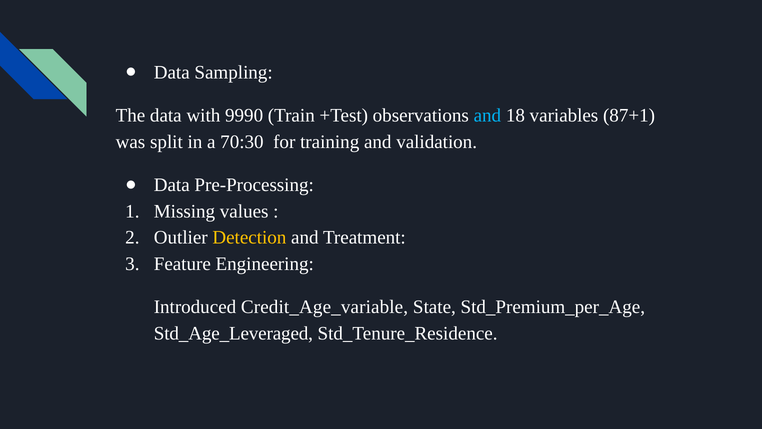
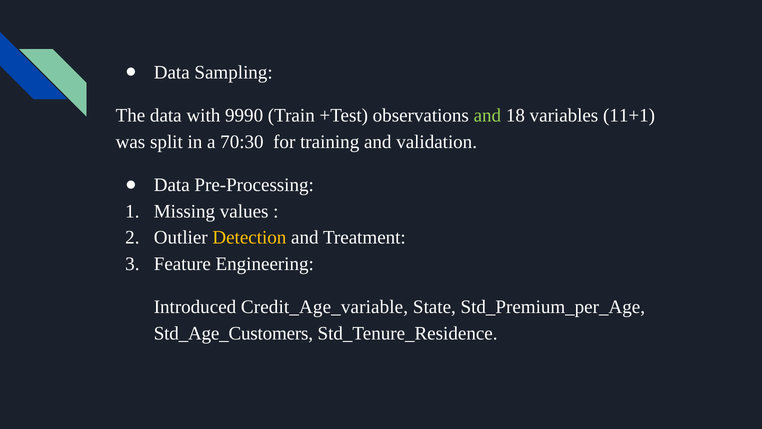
and at (487, 115) colour: light blue -> light green
87+1: 87+1 -> 11+1
Std_Age_Leveraged: Std_Age_Leveraged -> Std_Age_Customers
